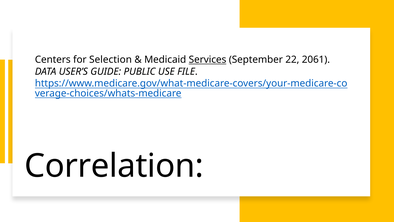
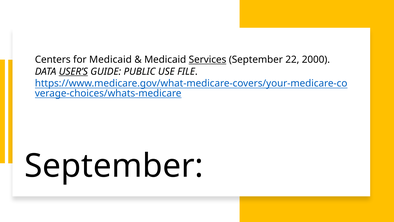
for Selection: Selection -> Medicaid
2061: 2061 -> 2000
USER’S underline: none -> present
Correlation at (114, 166): Correlation -> September
